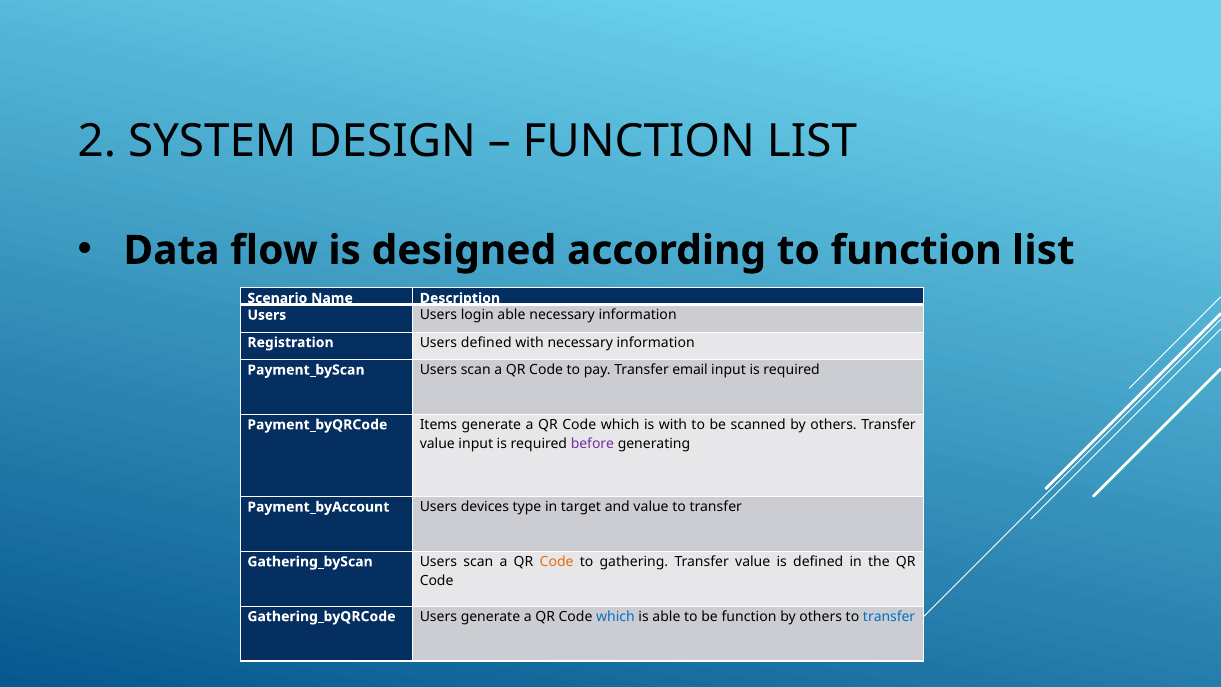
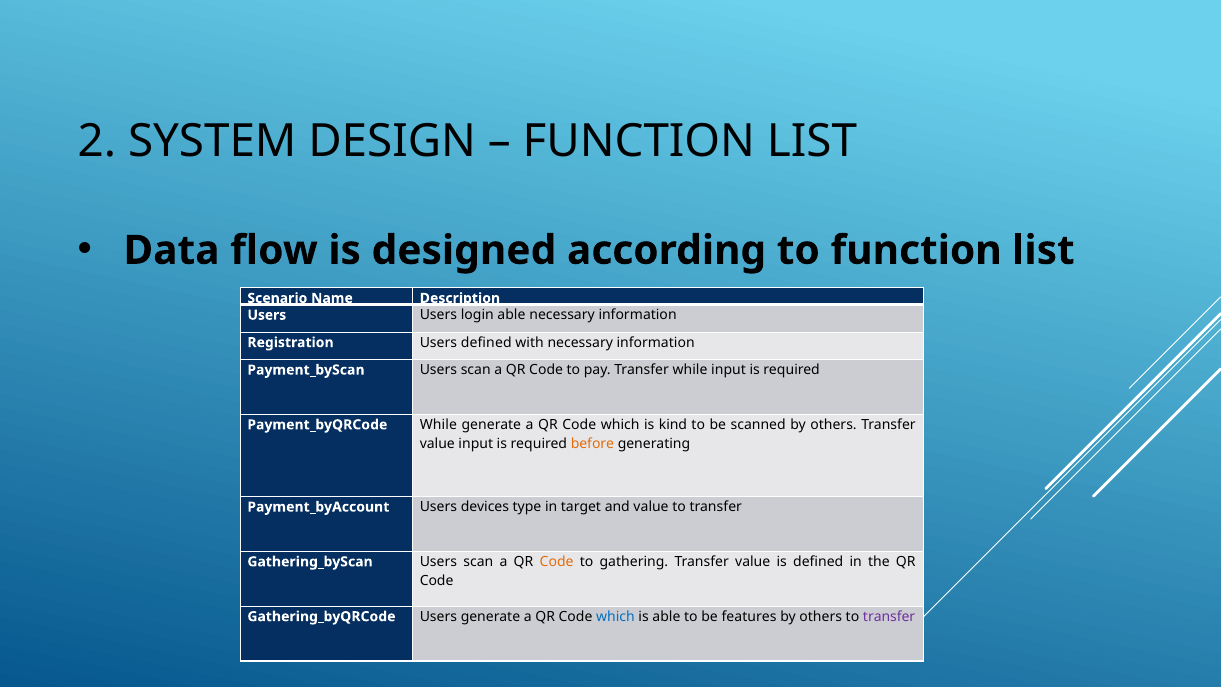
Transfer email: email -> while
Items at (438, 425): Items -> While
is with: with -> kind
before colour: purple -> orange
be function: function -> features
transfer at (889, 616) colour: blue -> purple
